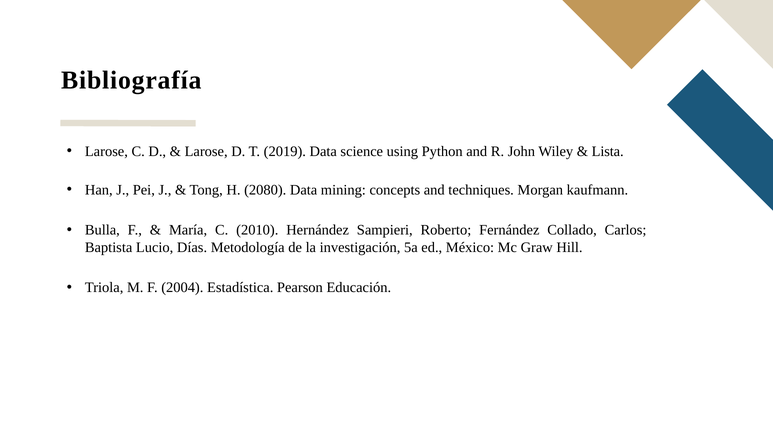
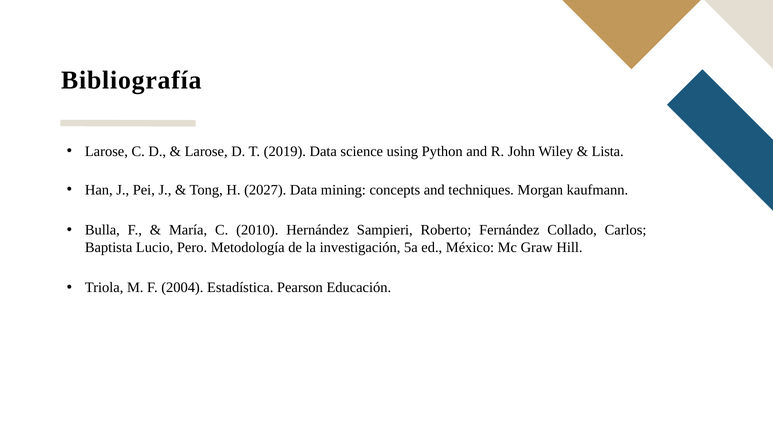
2080: 2080 -> 2027
Días: Días -> Pero
